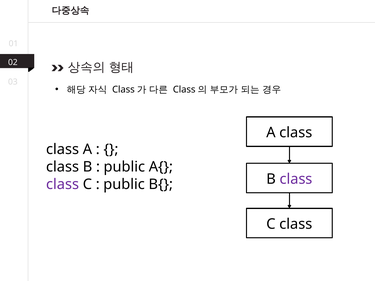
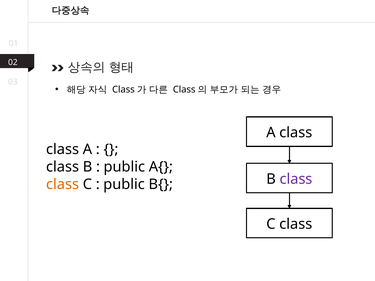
class at (63, 185) colour: purple -> orange
